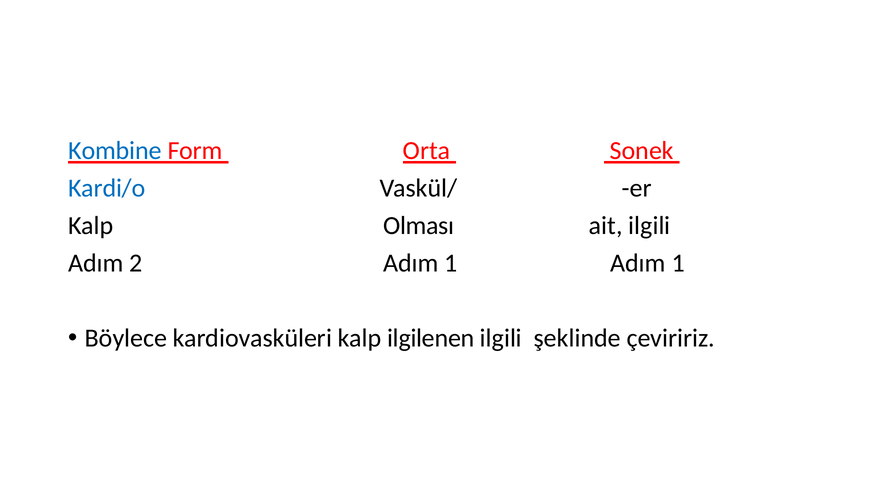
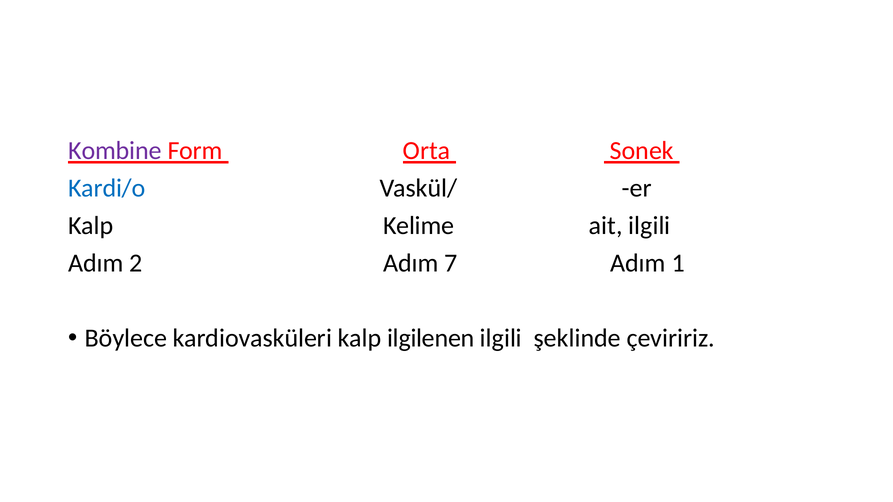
Kombine colour: blue -> purple
Olması: Olması -> Kelime
2 Adım 1: 1 -> 7
